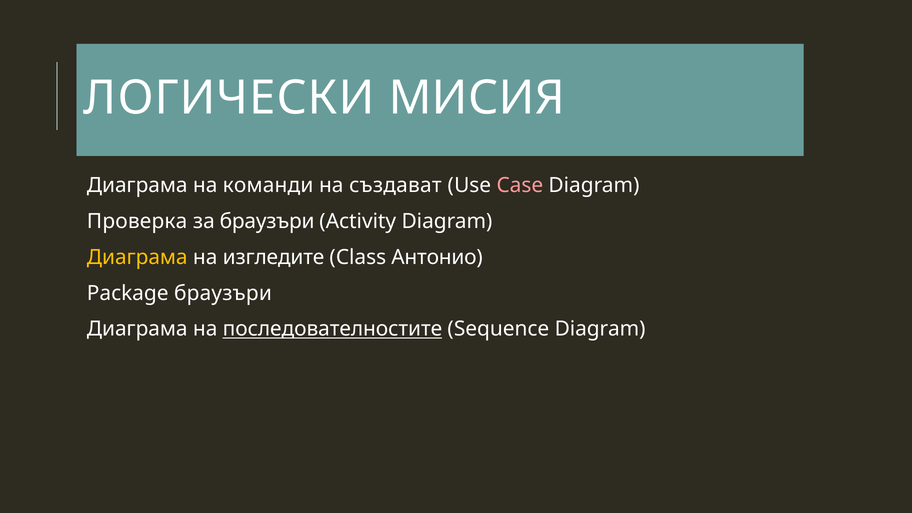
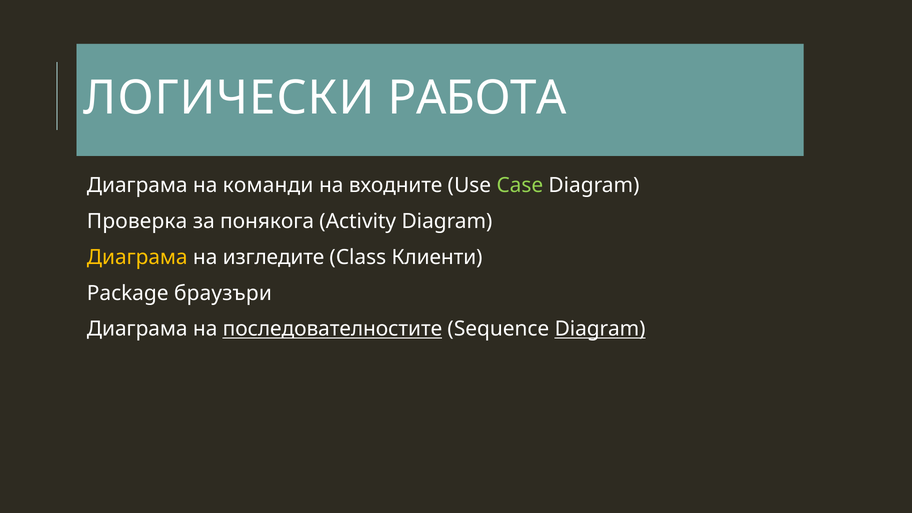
МИСИЯ: МИСИЯ -> РАБОТА
създават: създават -> входните
Case colour: pink -> light green
за браузъри: браузъри -> понякога
Антонио: Антонио -> Клиенти
Diagram at (600, 329) underline: none -> present
